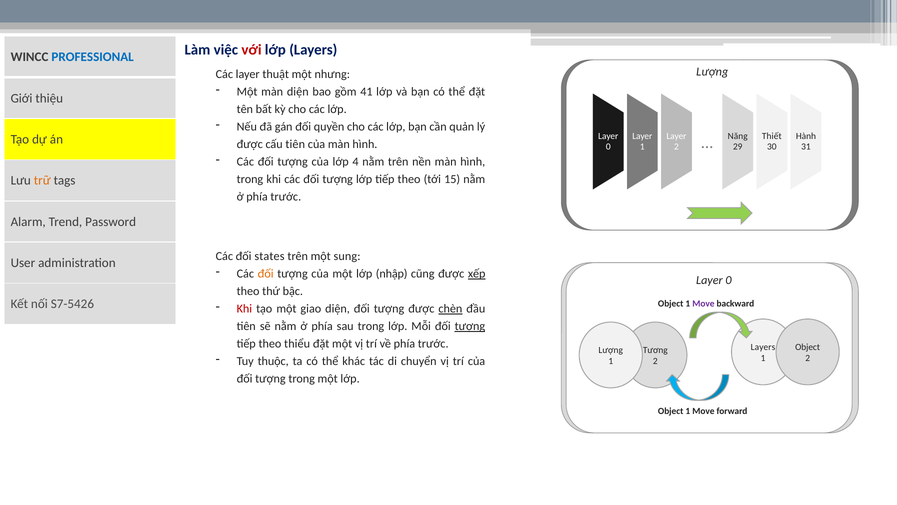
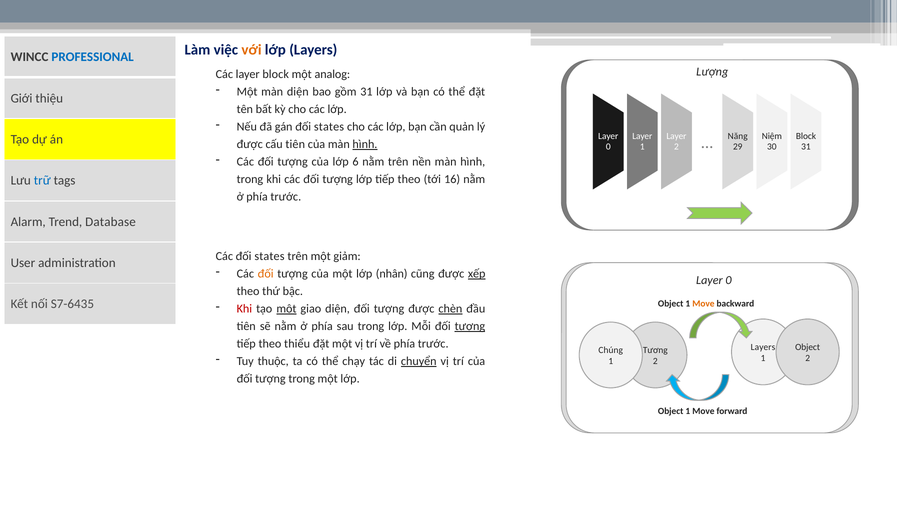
với colour: red -> orange
layer thuật: thuật -> block
nhưng: nhưng -> analog
gồm 41: 41 -> 31
gán đối quyền: quyền -> states
Thiết: Thiết -> Niệm
Hành at (806, 136): Hành -> Block
hình at (365, 144) underline: none -> present
4: 4 -> 6
15: 15 -> 16
trữ colour: orange -> blue
Password: Password -> Database
sung: sung -> giảm
nhập: nhập -> nhân
S7-5426: S7-5426 -> S7-6435
Move at (703, 303) colour: purple -> orange
một at (286, 308) underline: none -> present
Lượng at (611, 350): Lượng -> Chúng
khác: khác -> chạy
chuyển underline: none -> present
